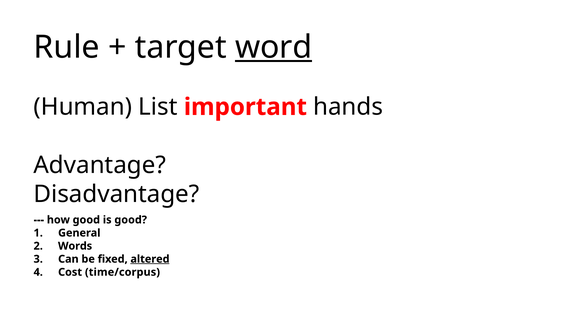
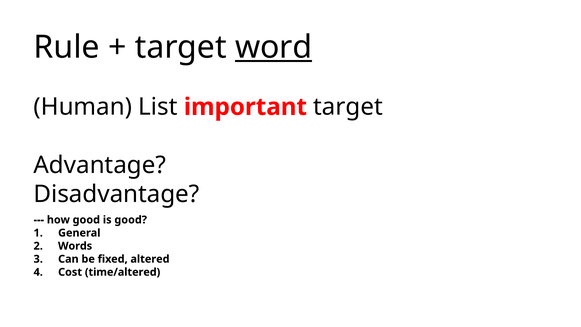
important hands: hands -> target
altered underline: present -> none
time/corpus: time/corpus -> time/altered
